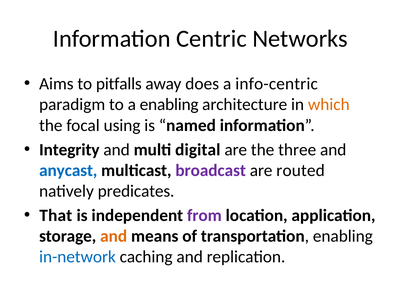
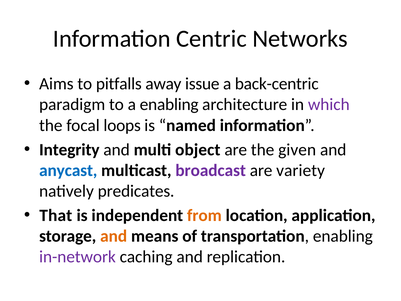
does: does -> issue
info-centric: info-centric -> back-centric
which colour: orange -> purple
using: using -> loops
digital: digital -> object
three: three -> given
routed: routed -> variety
from colour: purple -> orange
in-network colour: blue -> purple
